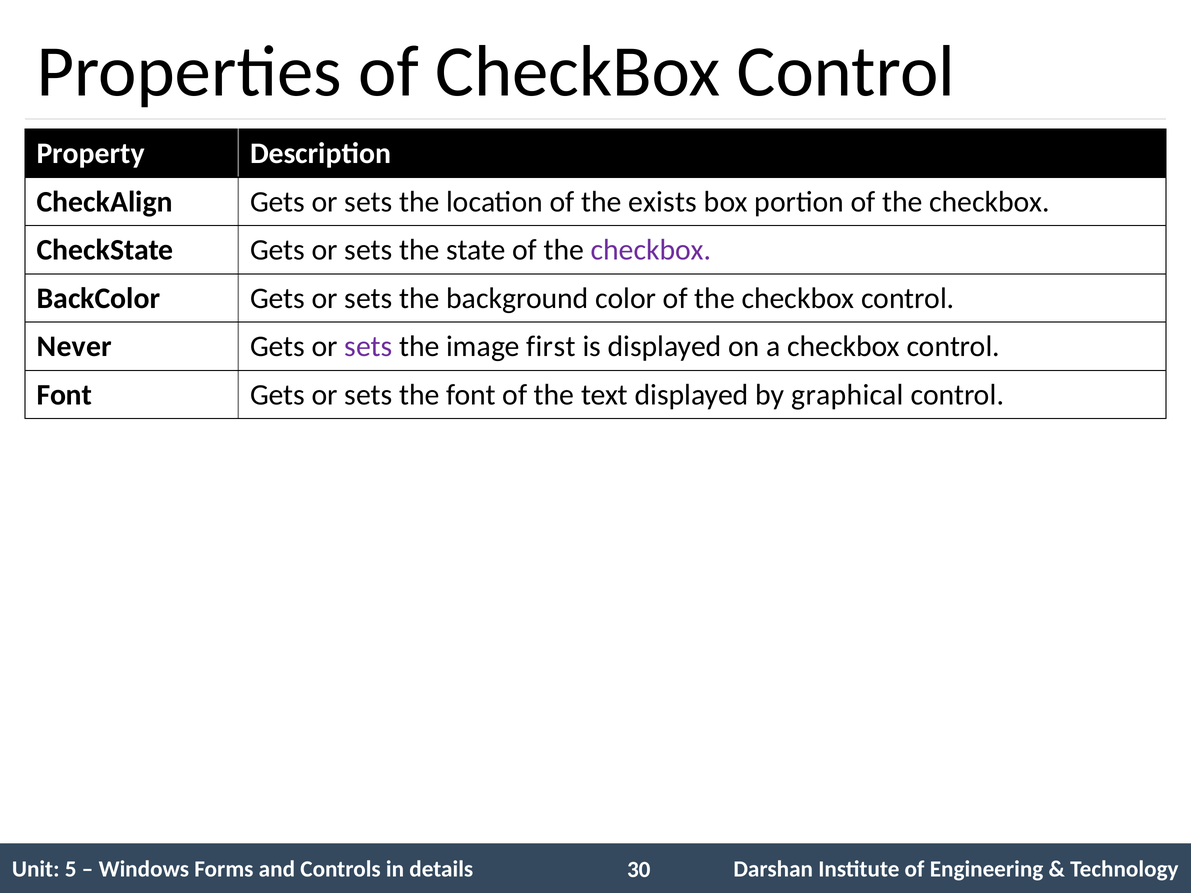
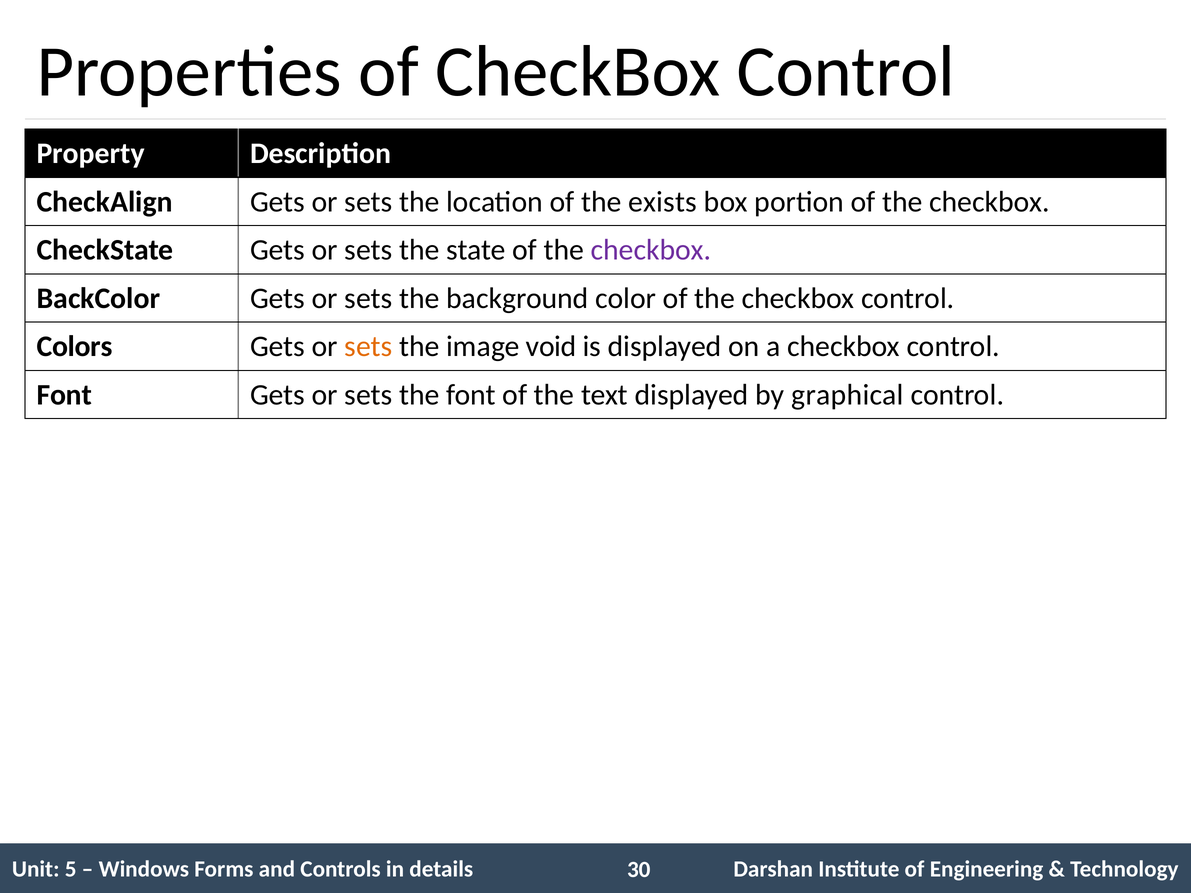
Never: Never -> Colors
sets at (368, 347) colour: purple -> orange
first: first -> void
